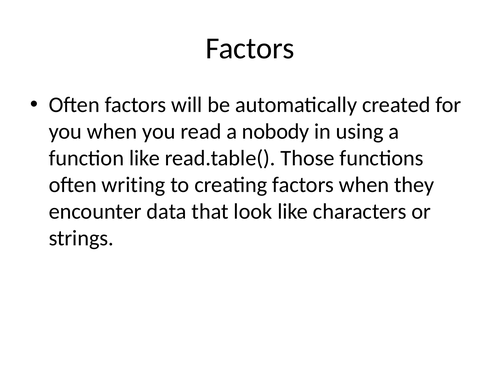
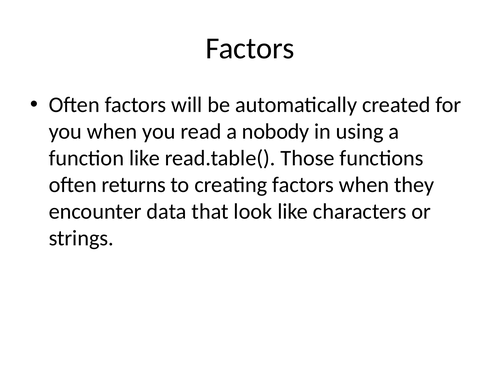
writing: writing -> returns
